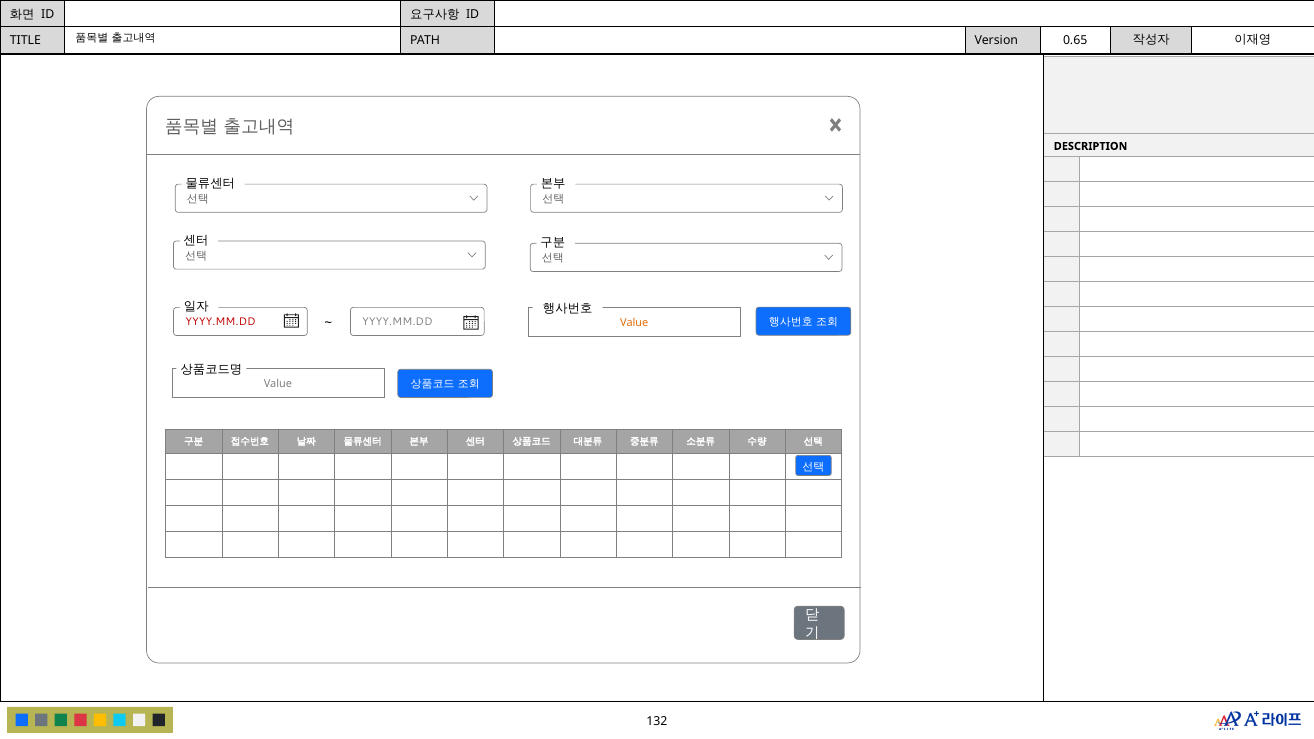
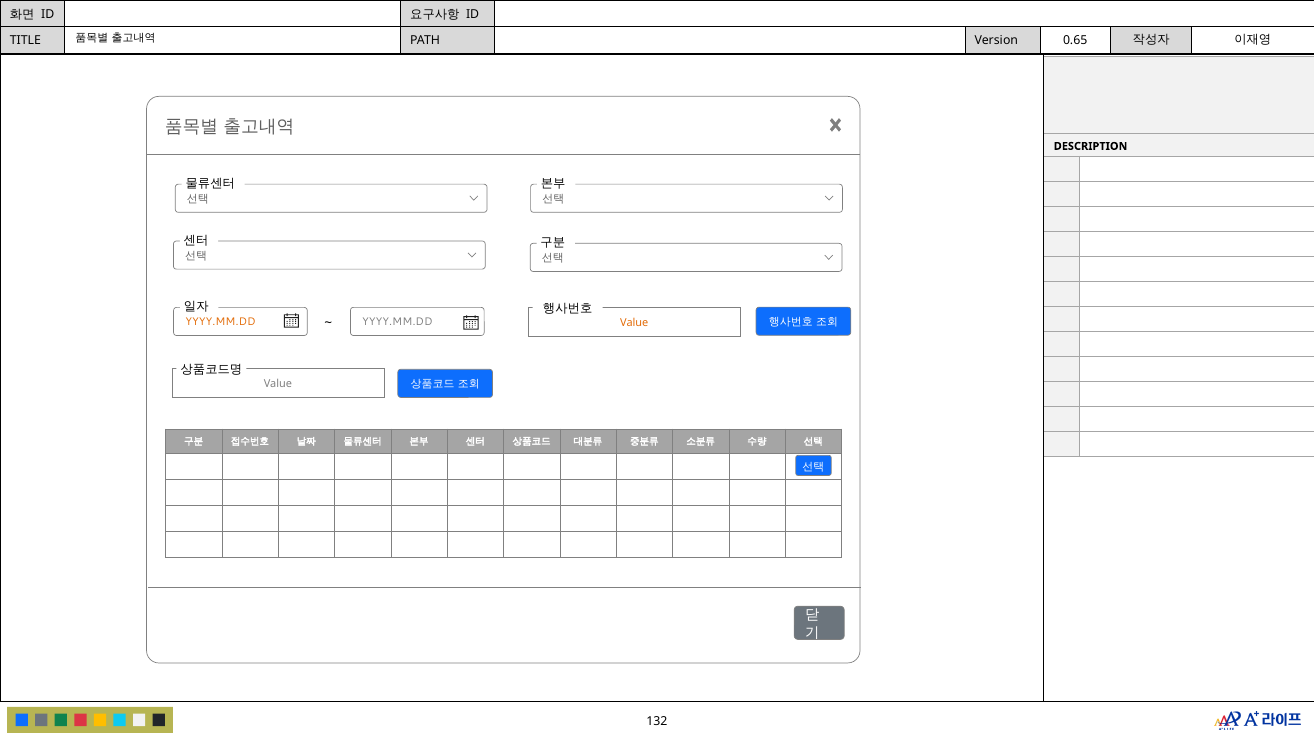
YYYY.MM.DD at (221, 322) colour: red -> orange
